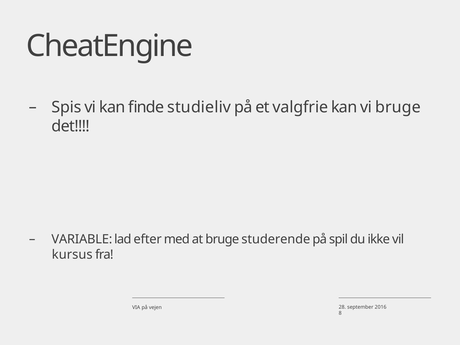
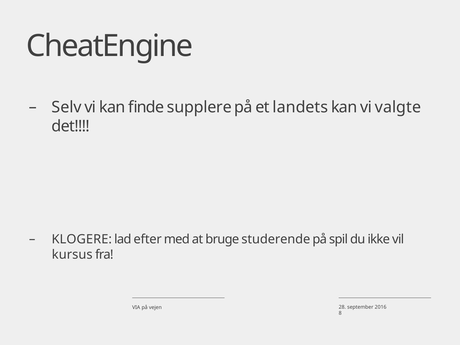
Spis: Spis -> Selv
studieliv: studieliv -> supplere
valgfrie: valgfrie -> landets
vi bruge: bruge -> valgte
VARIABLE: VARIABLE -> KLOGERE
